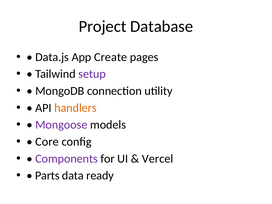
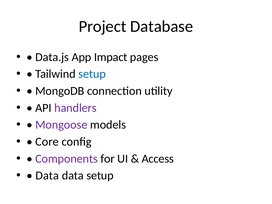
Create: Create -> Impact
setup at (92, 74) colour: purple -> blue
handlers colour: orange -> purple
Vercel: Vercel -> Access
Parts at (47, 176): Parts -> Data
data ready: ready -> setup
